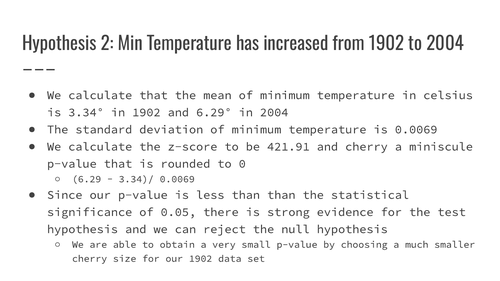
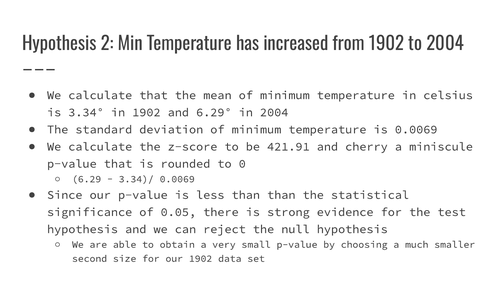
cherry at (90, 259): cherry -> second
